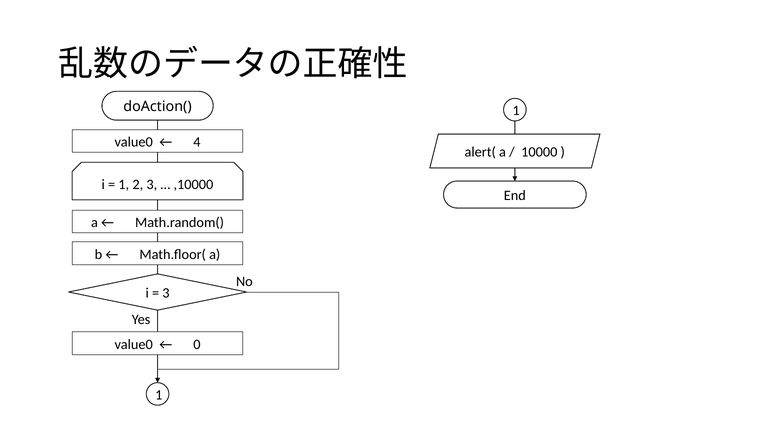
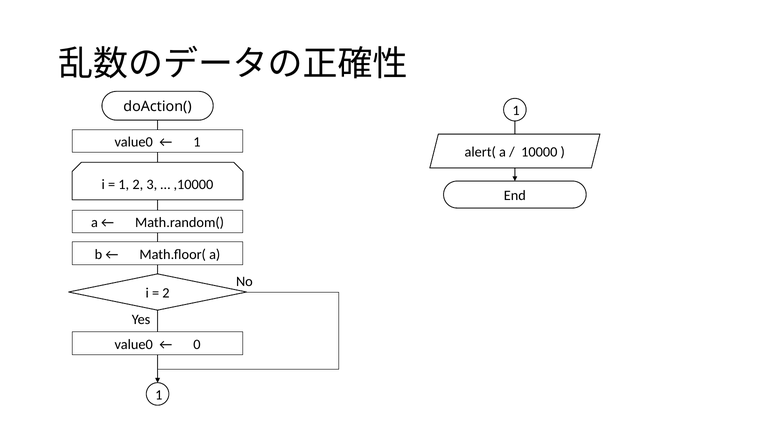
4 at (197, 142): 4 -> 1
3 at (166, 293): 3 -> 2
